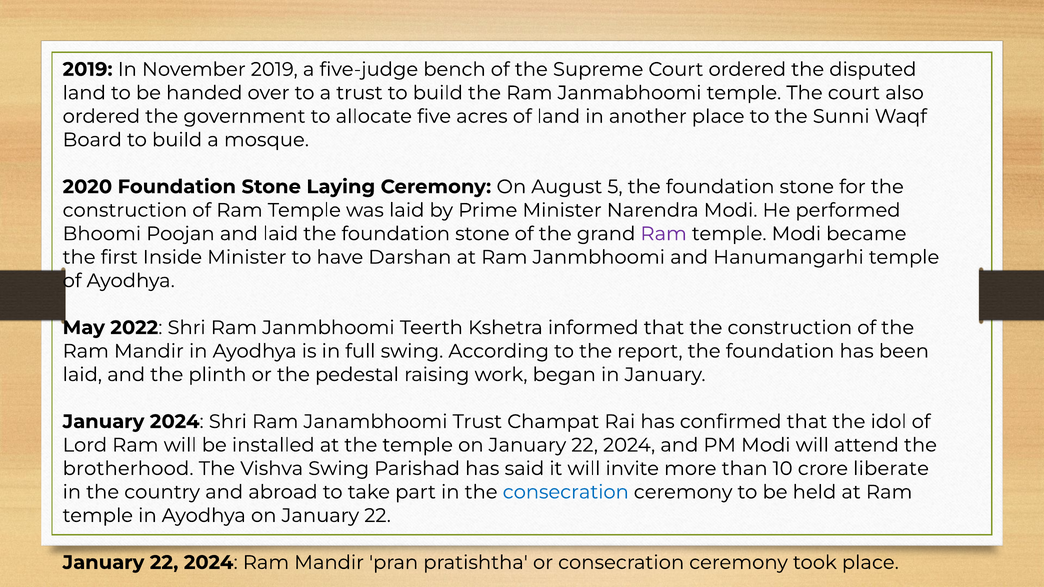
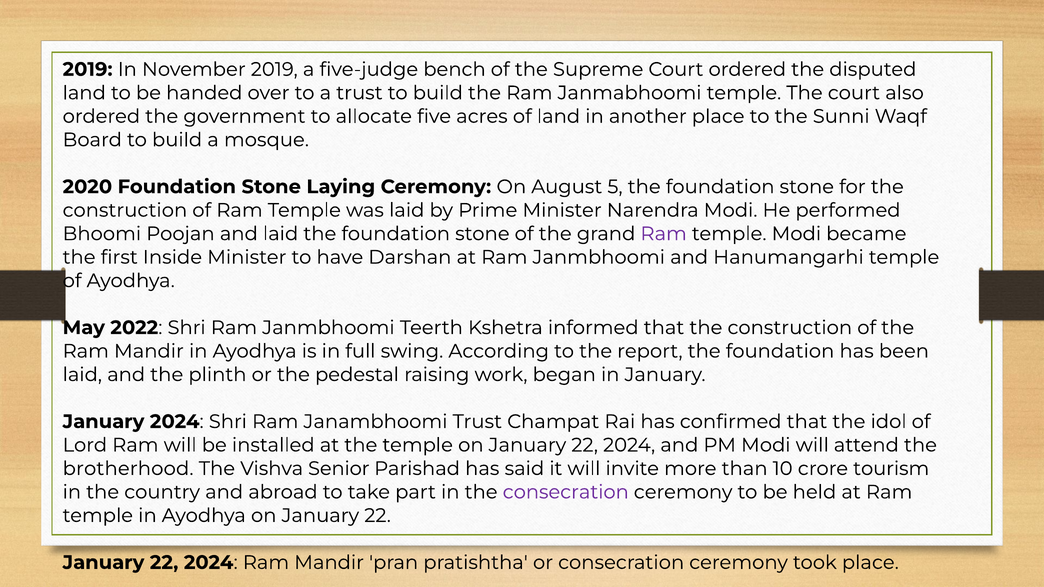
Vishva Swing: Swing -> Senior
liberate: liberate -> tourism
consecration at (566, 492) colour: blue -> purple
